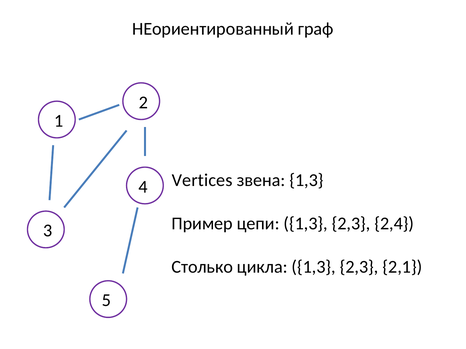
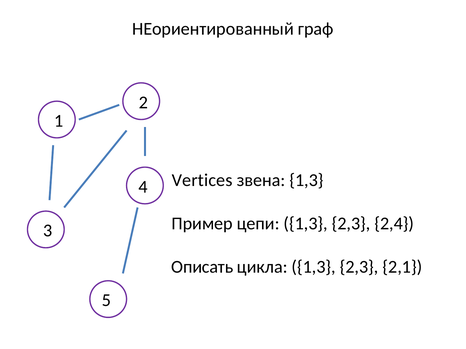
Столько: Столько -> Описать
